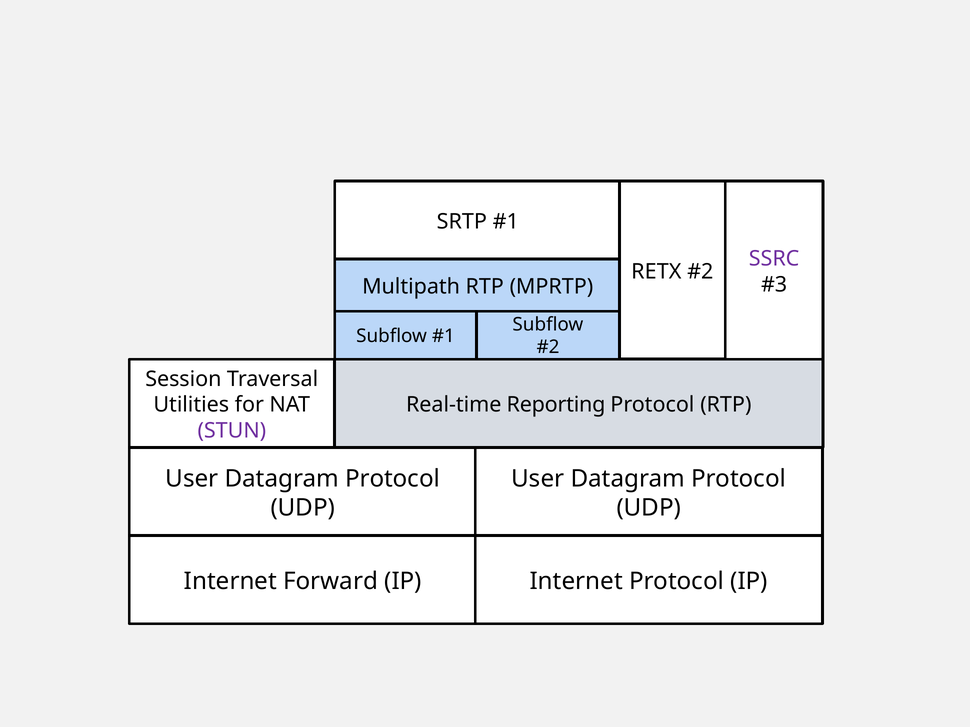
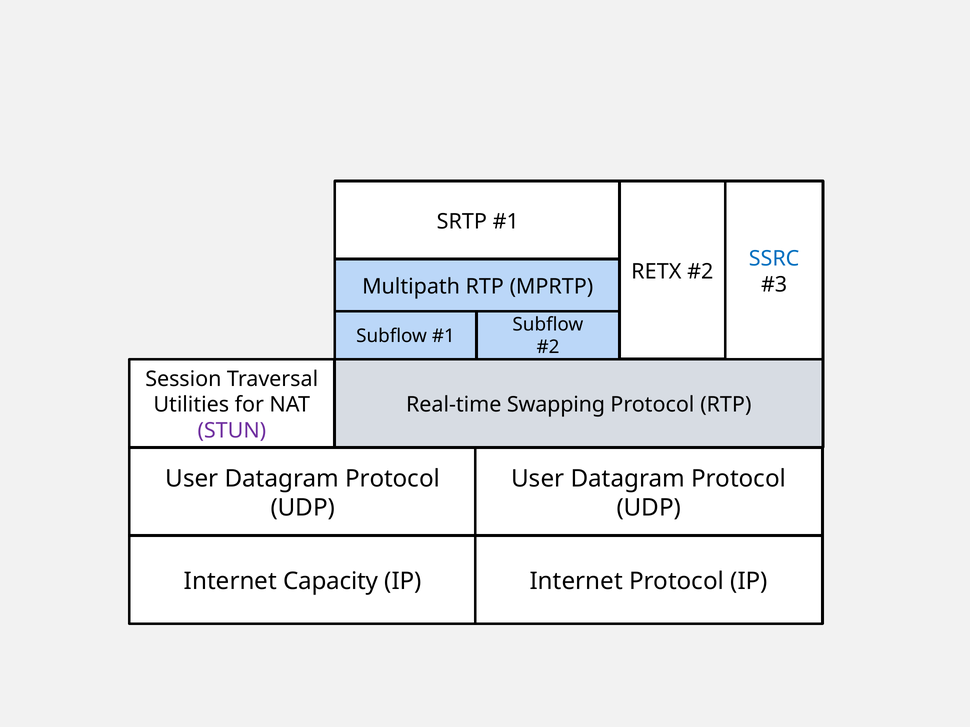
SSRC colour: purple -> blue
Reporting: Reporting -> Swapping
Forward: Forward -> Capacity
